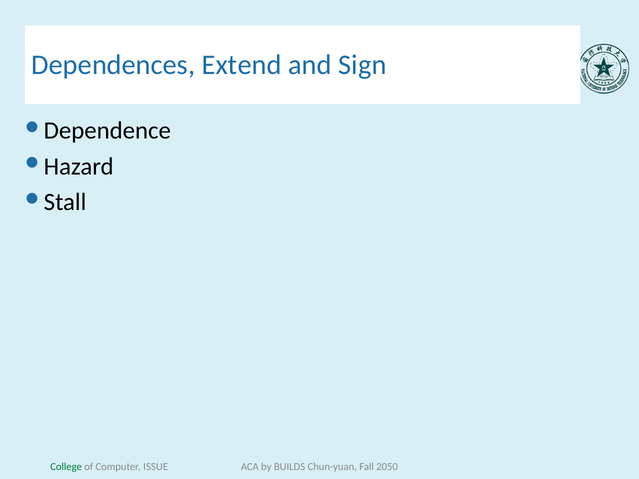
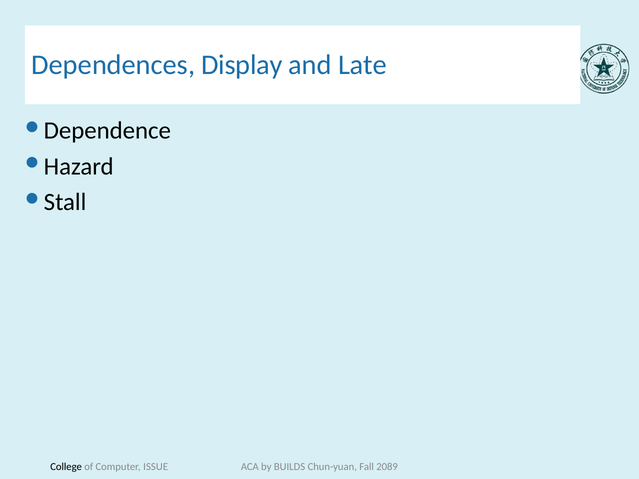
Extend: Extend -> Display
Sign: Sign -> Late
College colour: green -> black
2050: 2050 -> 2089
